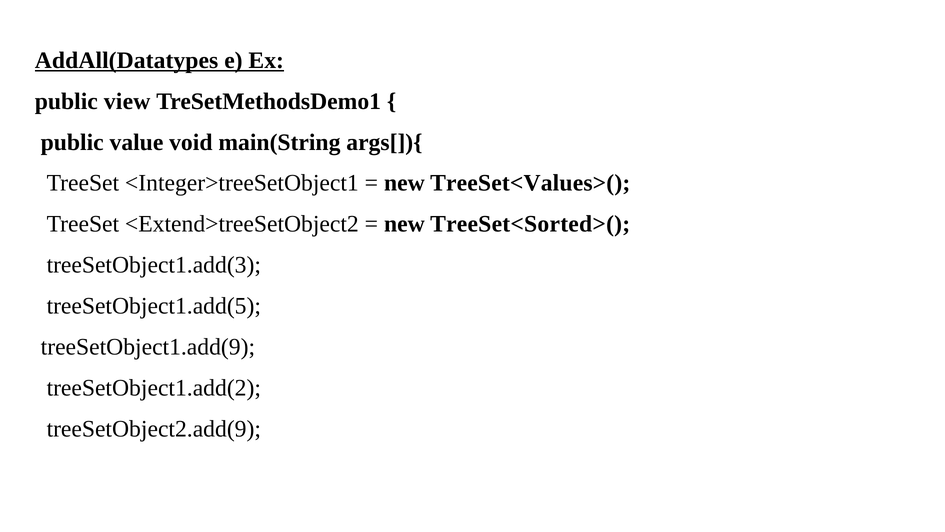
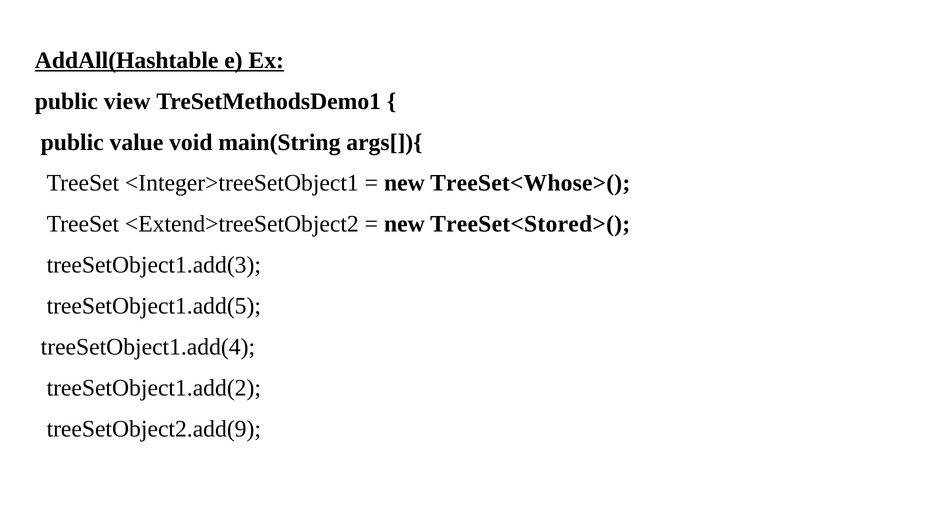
AddAll(Datatypes: AddAll(Datatypes -> AddAll(Hashtable
TreeSet<Values>(: TreeSet<Values>( -> TreeSet<Whose>(
TreeSet<Sorted>(: TreeSet<Sorted>( -> TreeSet<Stored>(
treeSetObject1.add(9: treeSetObject1.add(9 -> treeSetObject1.add(4
